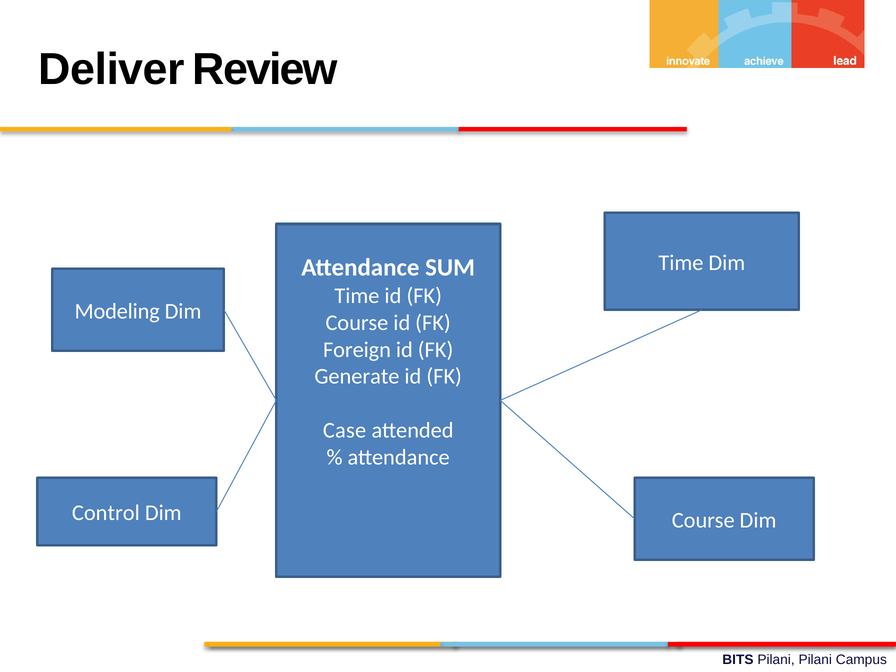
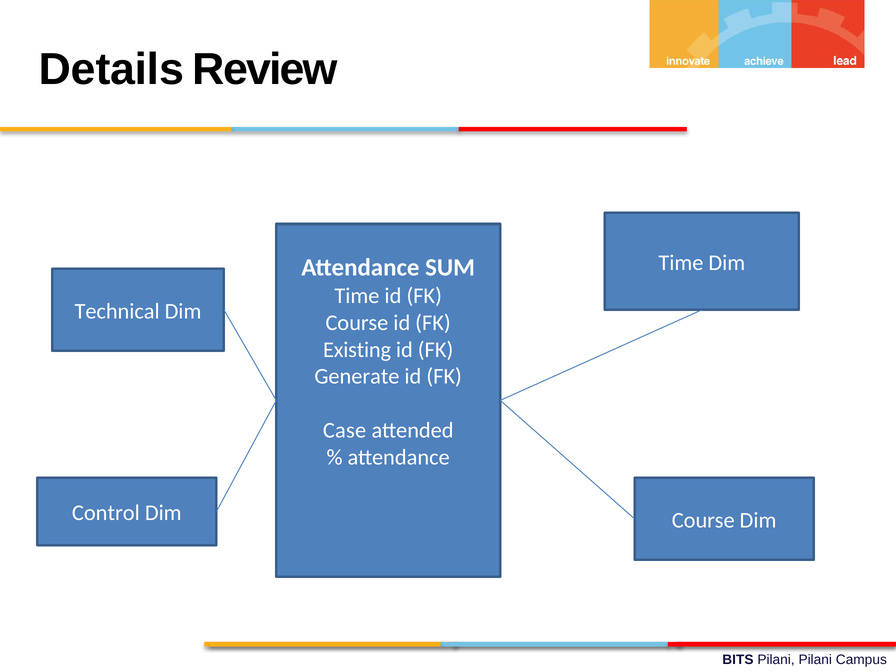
Deliver: Deliver -> Details
Modeling: Modeling -> Technical
Foreign: Foreign -> Existing
